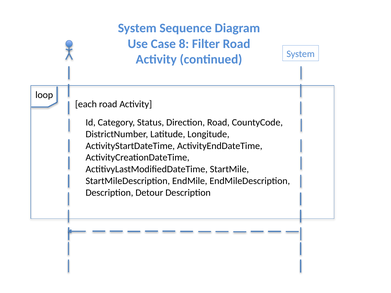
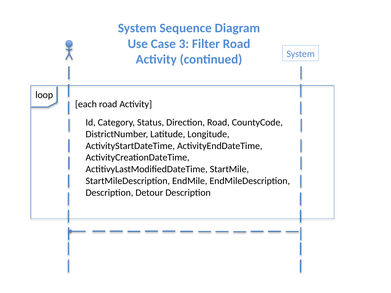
8: 8 -> 3
